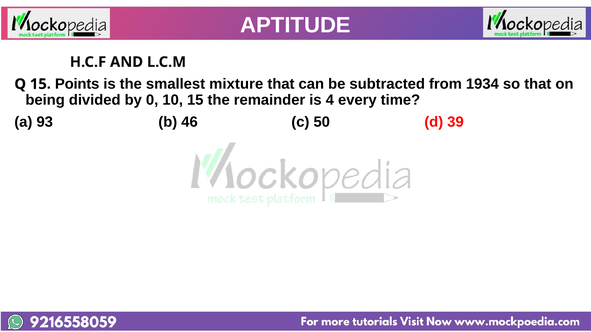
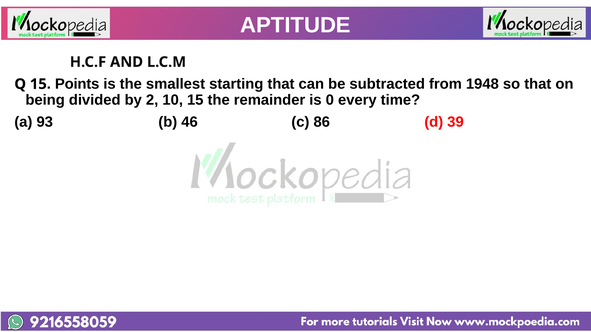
mixture: mixture -> starting
1934: 1934 -> 1948
0: 0 -> 2
4: 4 -> 0
50: 50 -> 86
